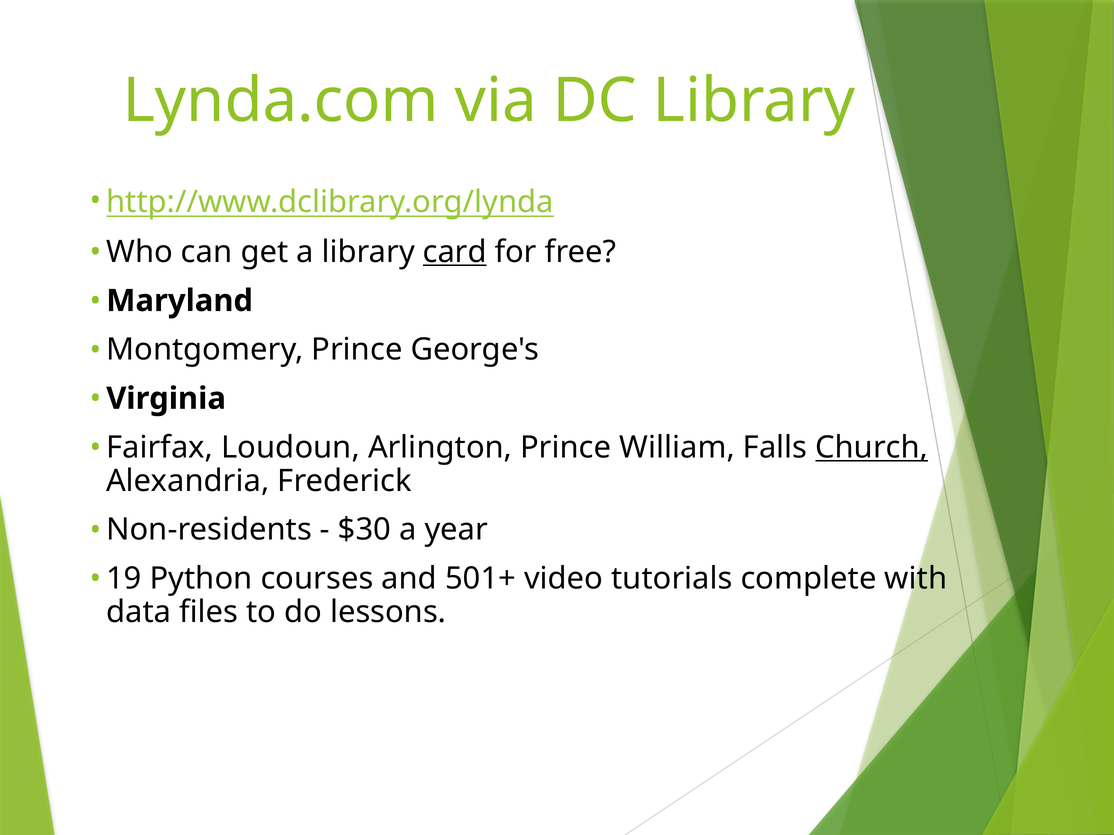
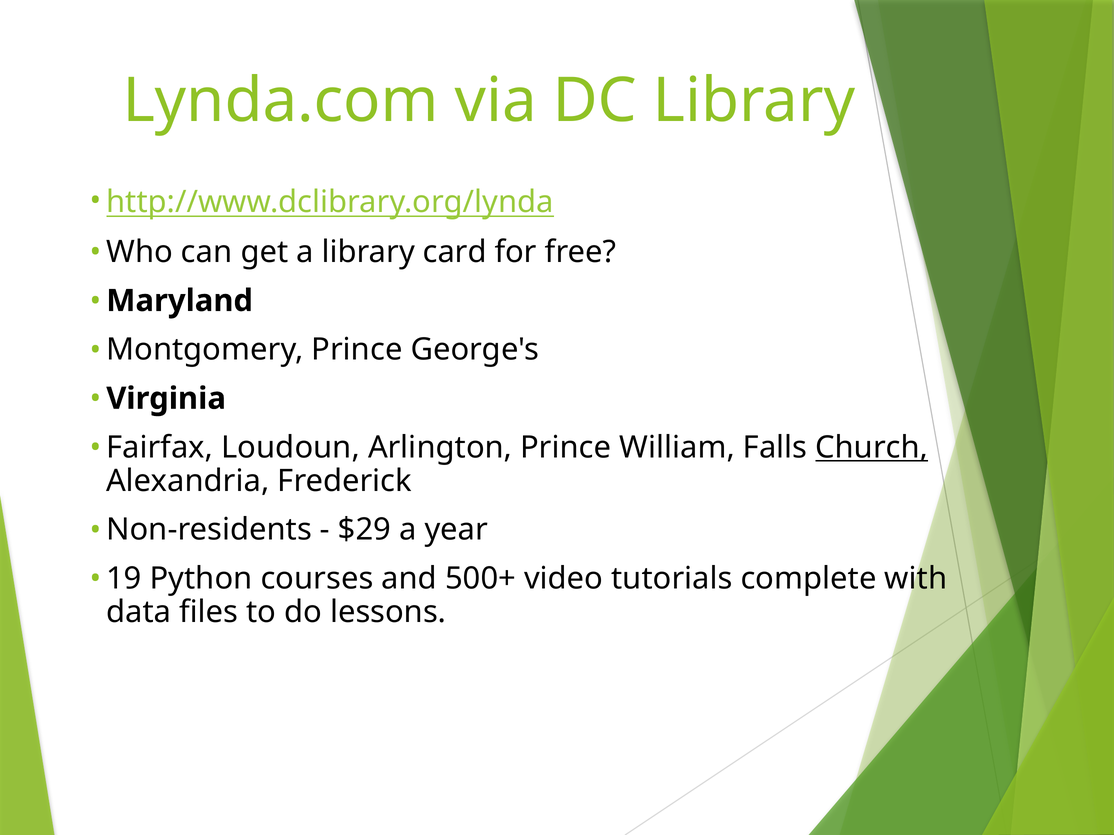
card underline: present -> none
$30: $30 -> $29
501+: 501+ -> 500+
